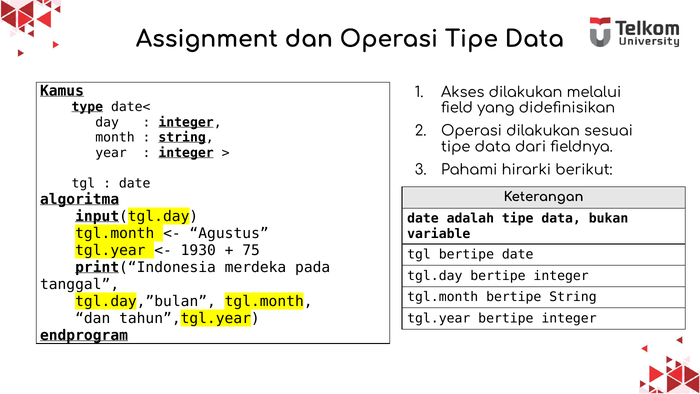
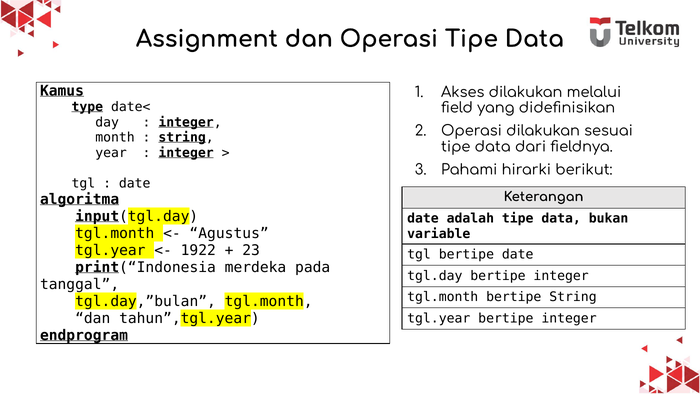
1930: 1930 -> 1922
75: 75 -> 23
